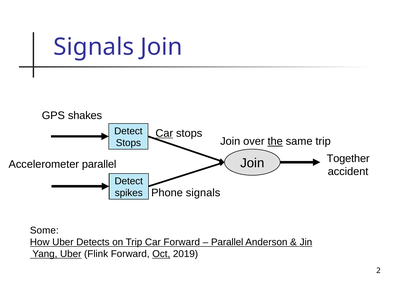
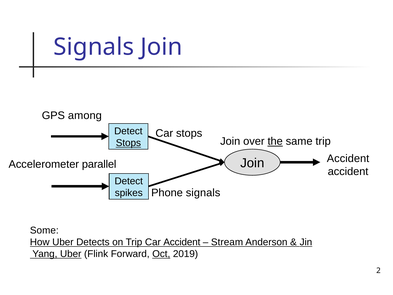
shakes: shakes -> among
Car at (164, 133) underline: present -> none
Stops at (128, 143) underline: none -> present
Together at (348, 158): Together -> Accident
Car Forward: Forward -> Accident
Parallel at (227, 242): Parallel -> Stream
